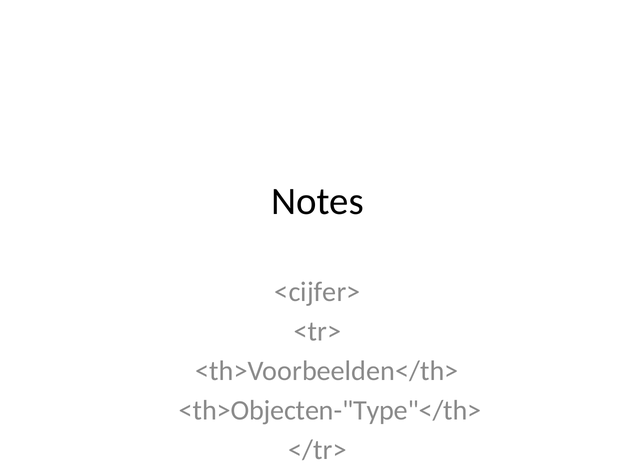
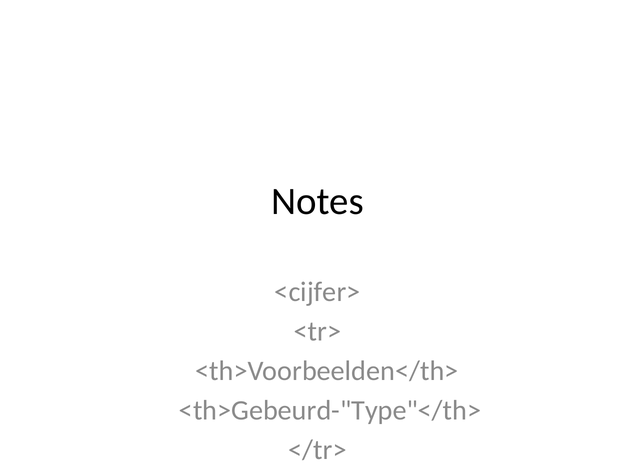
<th>Objecten-"Type"</th>: <th>Objecten-"Type"</th> -> <th>Gebeurd-"Type"</th>
